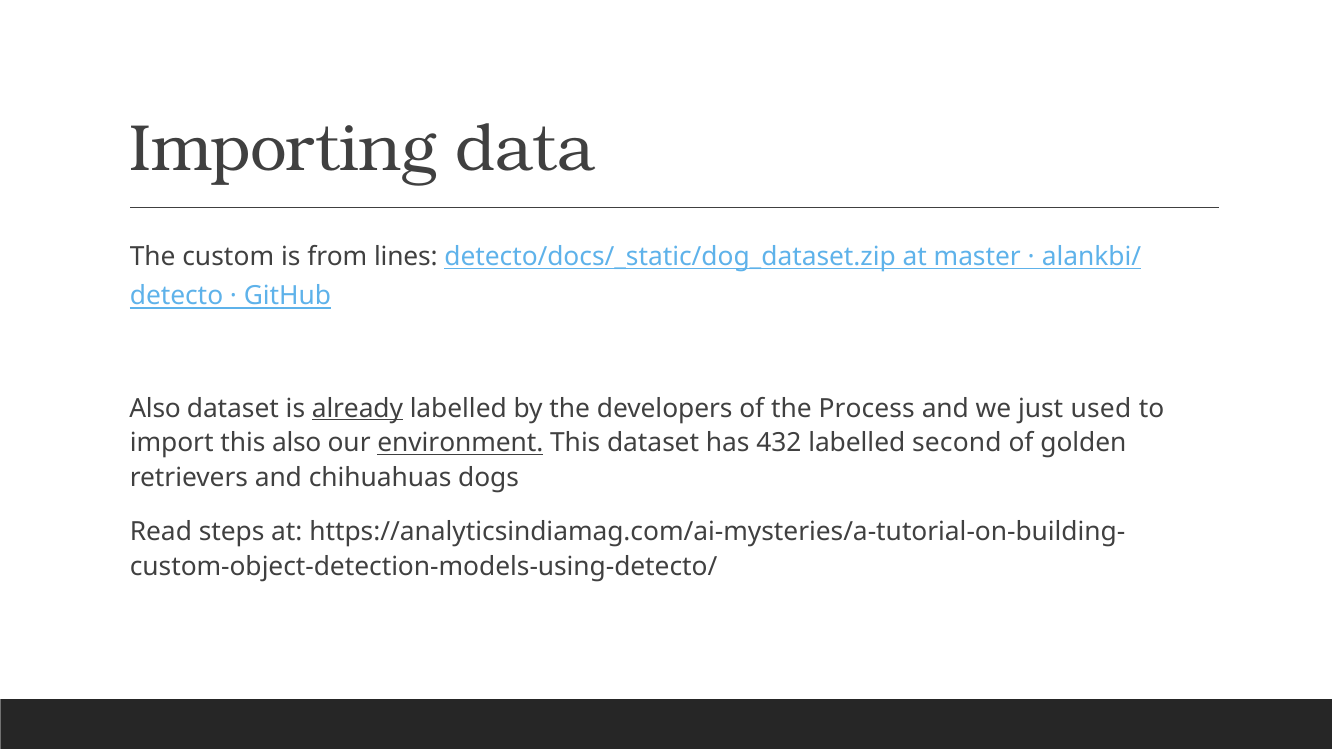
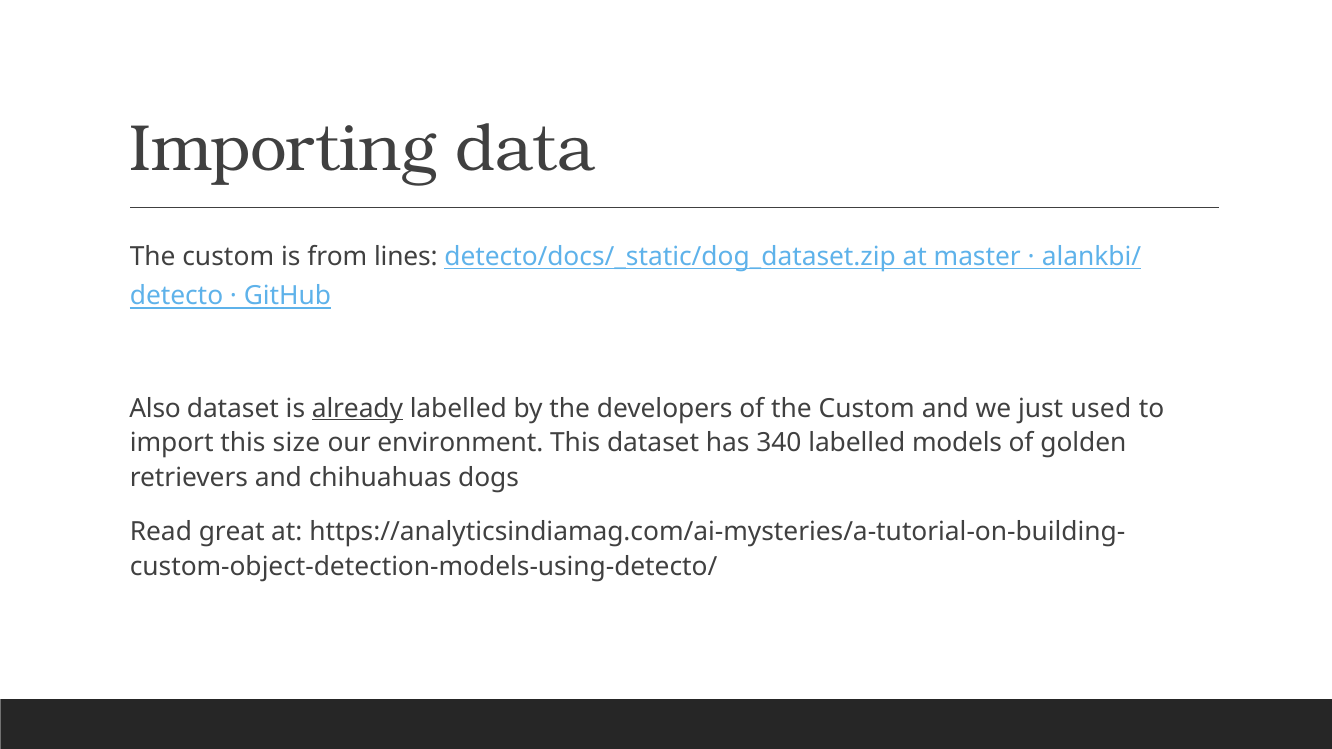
of the Process: Process -> Custom
this also: also -> size
environment underline: present -> none
432: 432 -> 340
second: second -> models
steps: steps -> great
